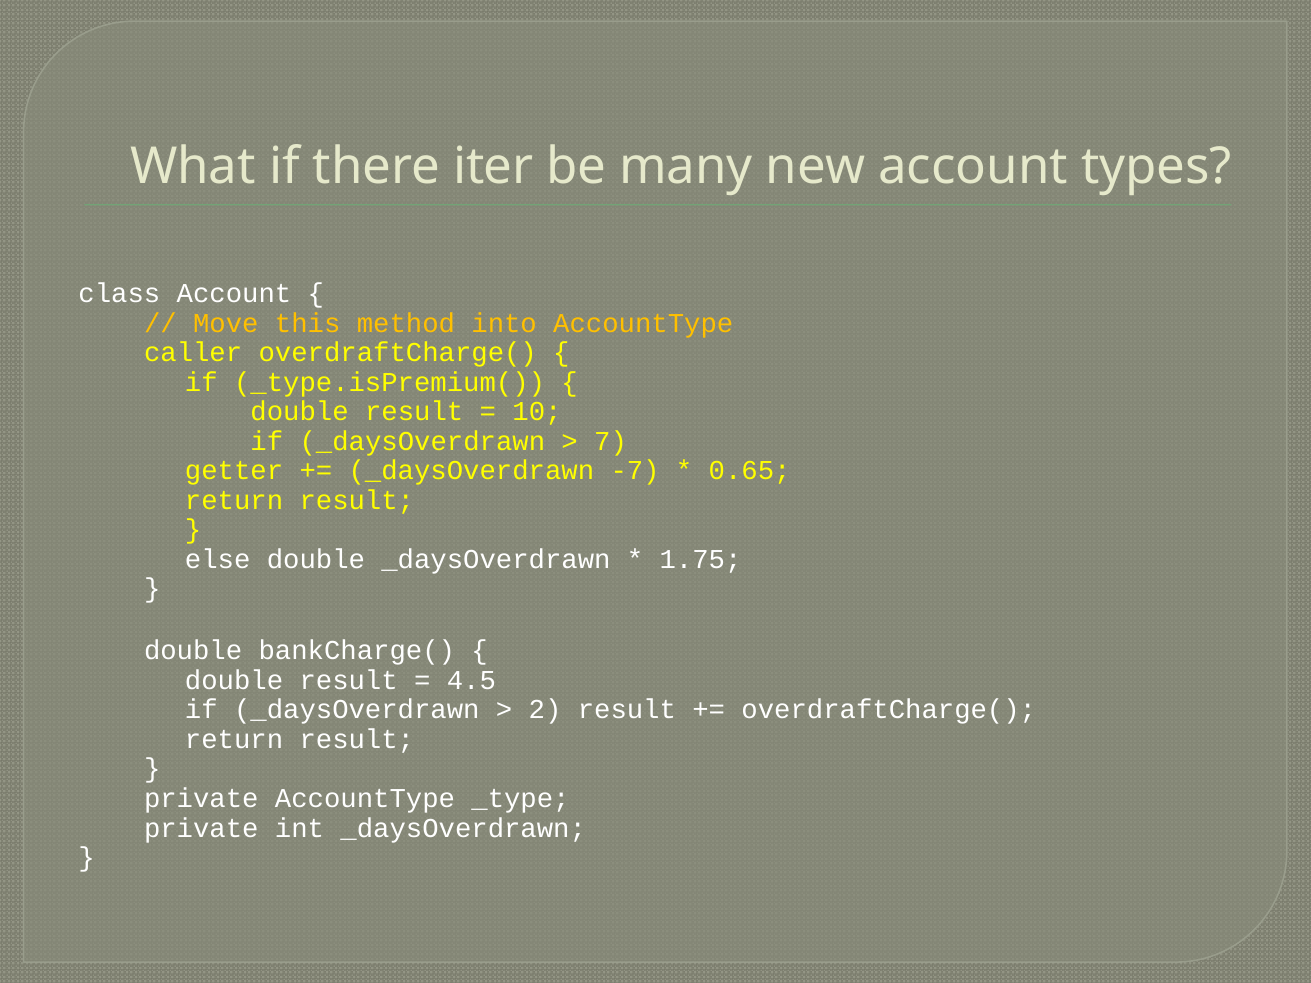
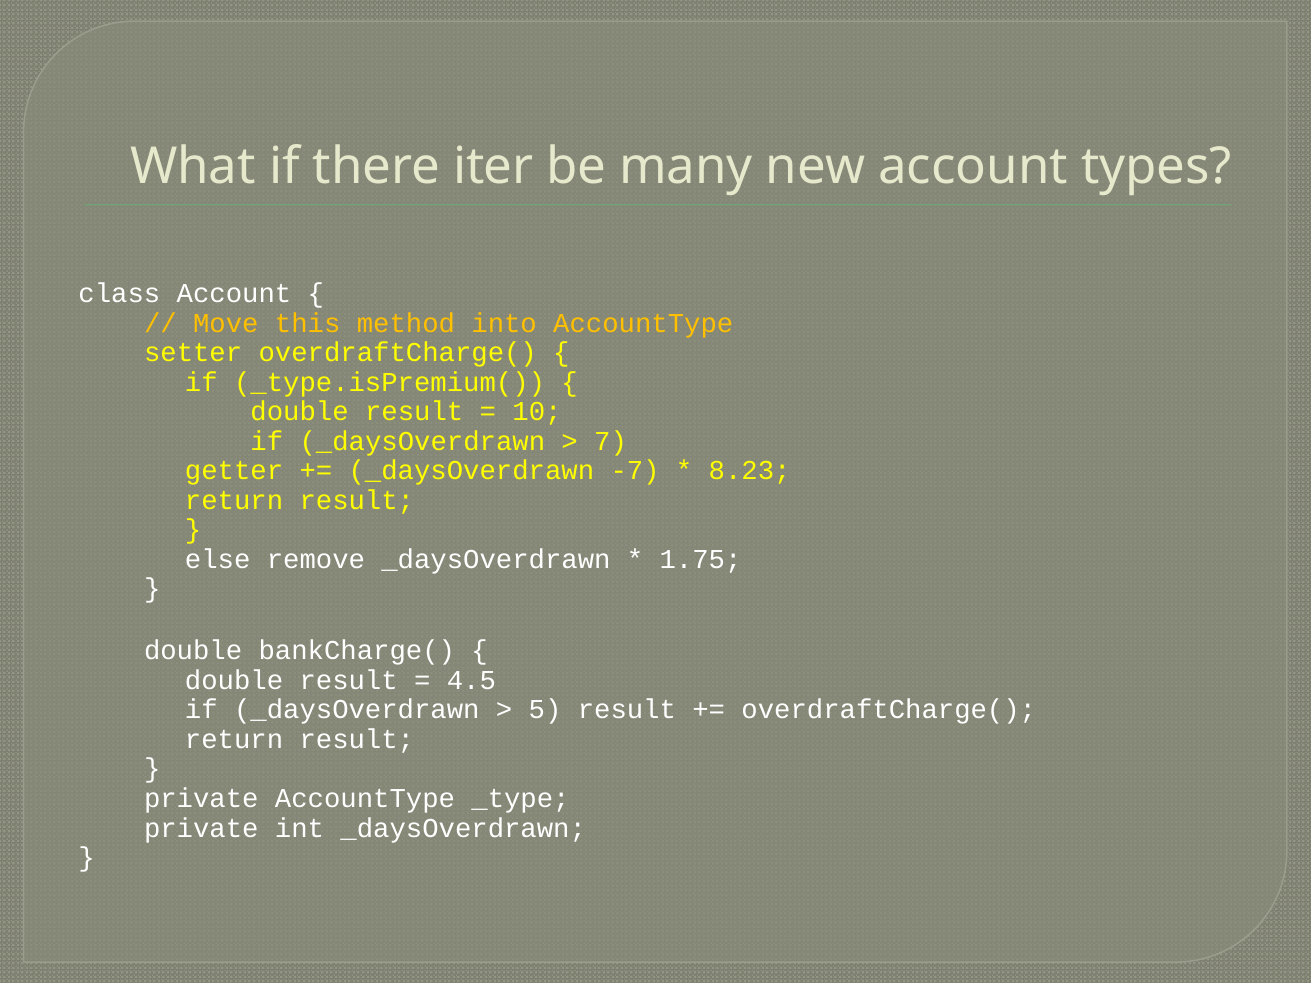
caller: caller -> setter
0.65: 0.65 -> 8.23
else double: double -> remove
2: 2 -> 5
